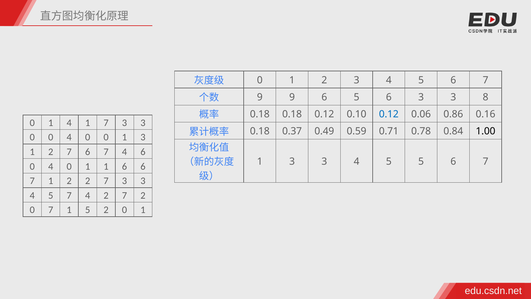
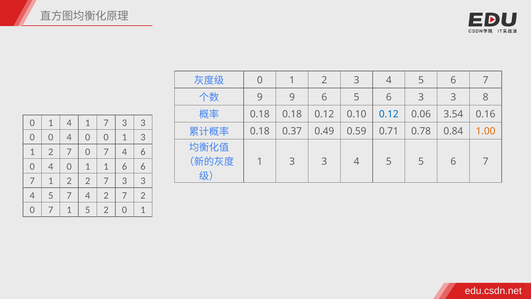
0.86: 0.86 -> 3.54
1.00 colour: black -> orange
7 6: 6 -> 0
